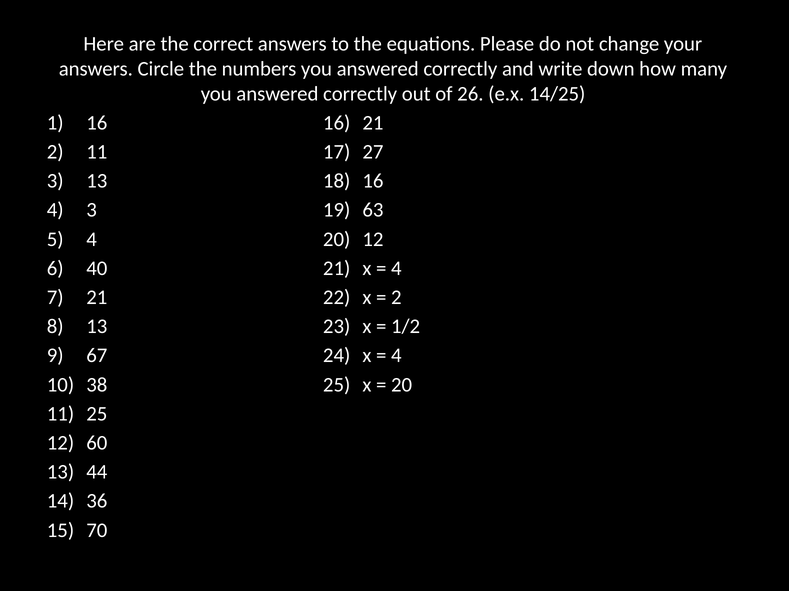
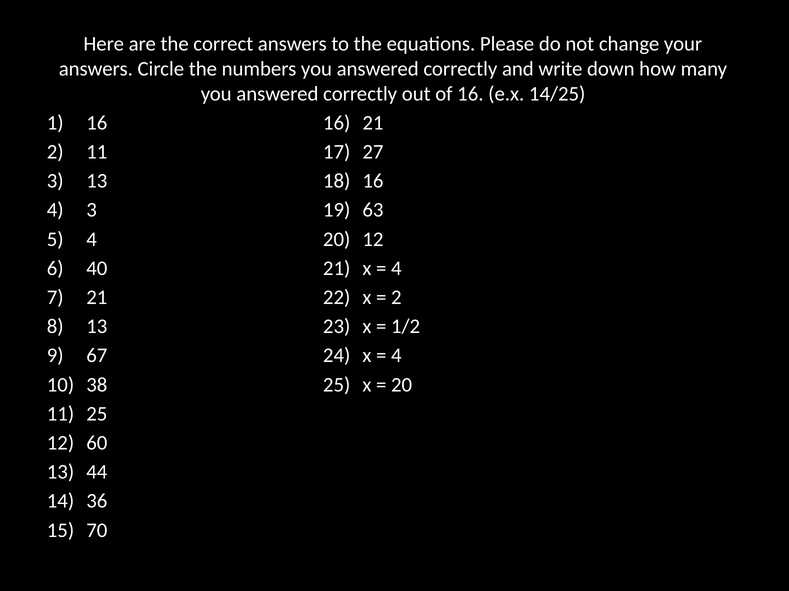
of 26: 26 -> 16
